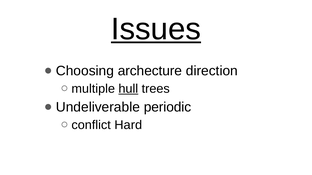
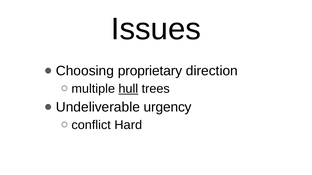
Issues underline: present -> none
archecture: archecture -> proprietary
periodic: periodic -> urgency
